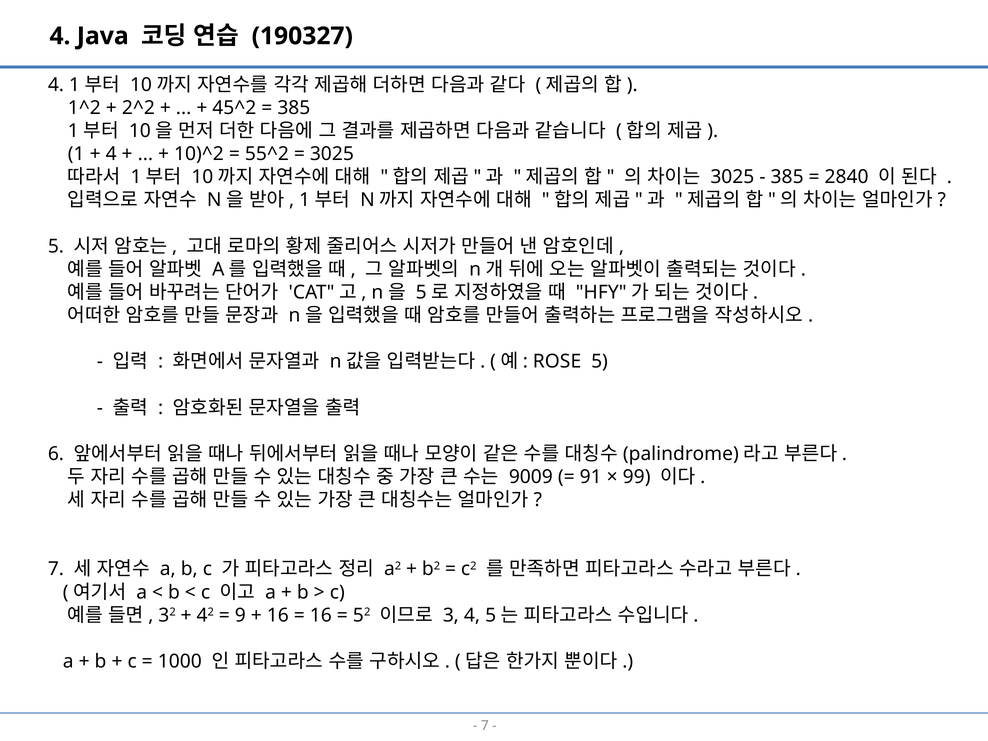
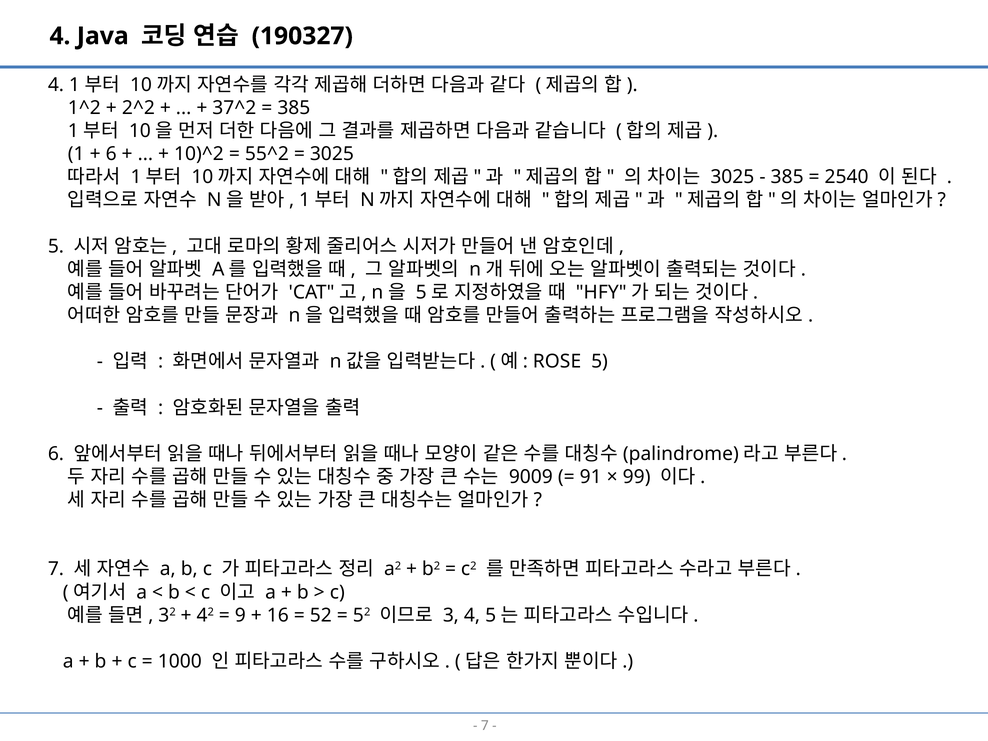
45^2: 45^2 -> 37^2
4 at (111, 154): 4 -> 6
2840: 2840 -> 2540
16 at (321, 615): 16 -> 52
